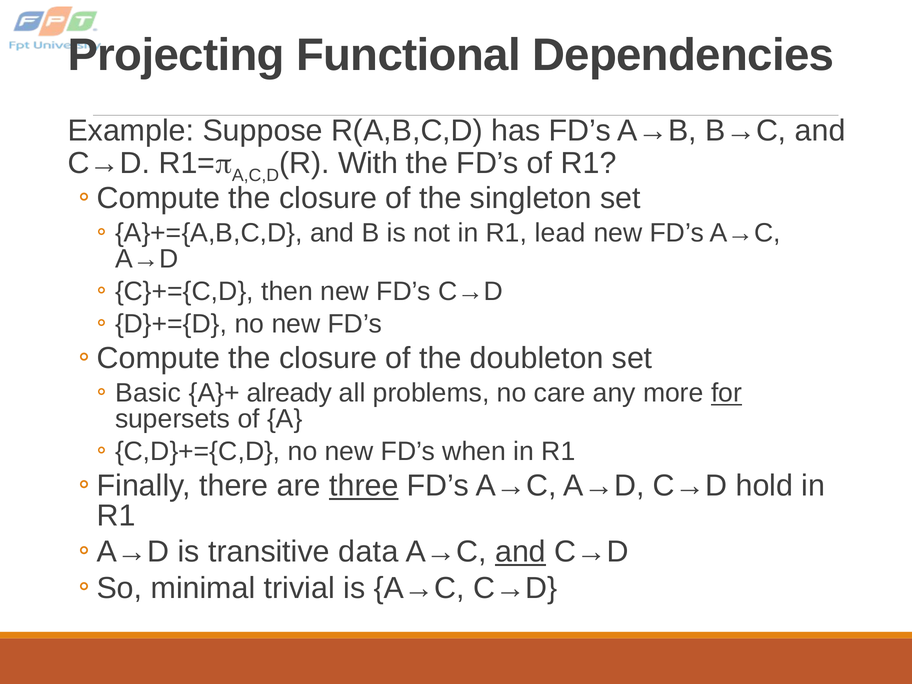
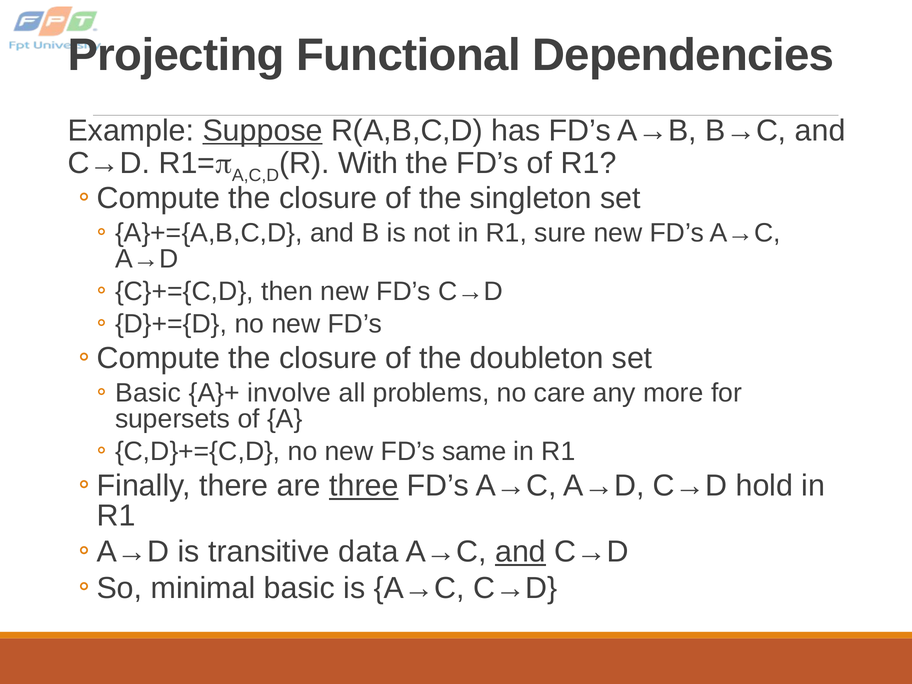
Suppose underline: none -> present
lead: lead -> sure
already: already -> involve
for underline: present -> none
when: when -> same
minimal trivial: trivial -> basic
